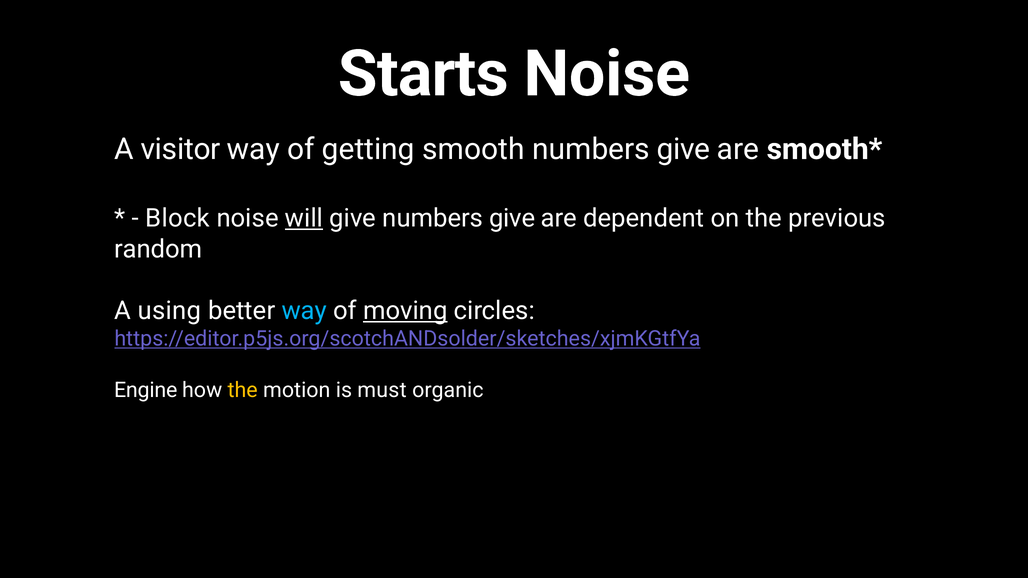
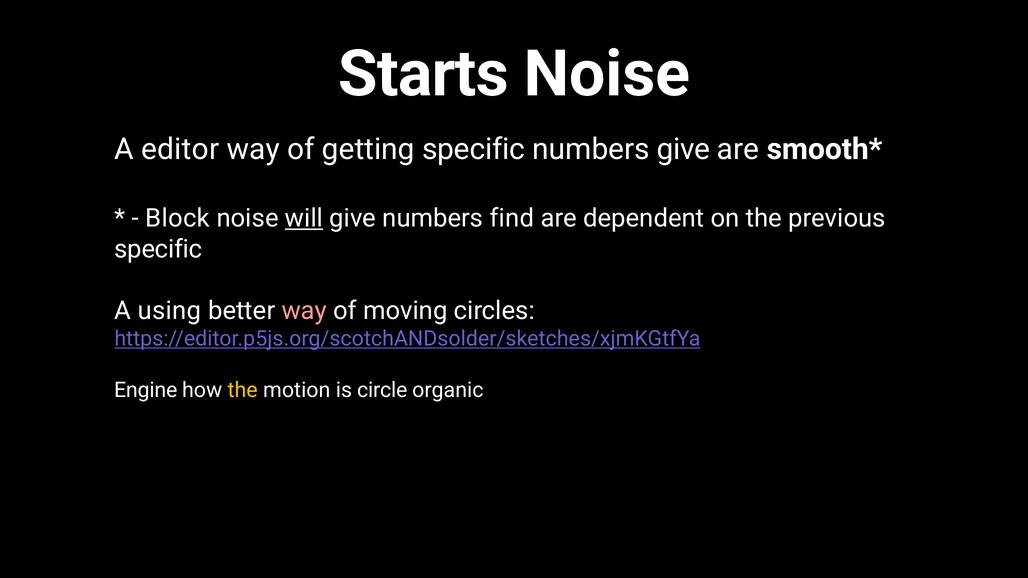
visitor: visitor -> editor
getting smooth: smooth -> specific
give numbers give: give -> find
random at (158, 249): random -> specific
way at (304, 311) colour: light blue -> pink
moving underline: present -> none
must: must -> circle
